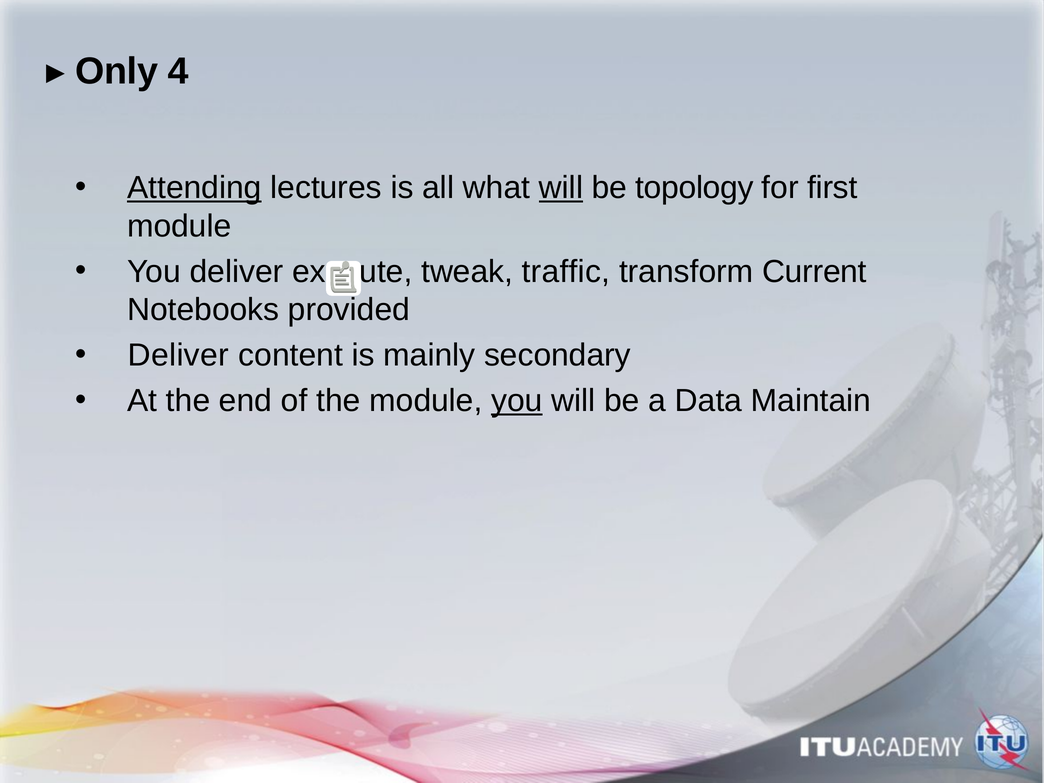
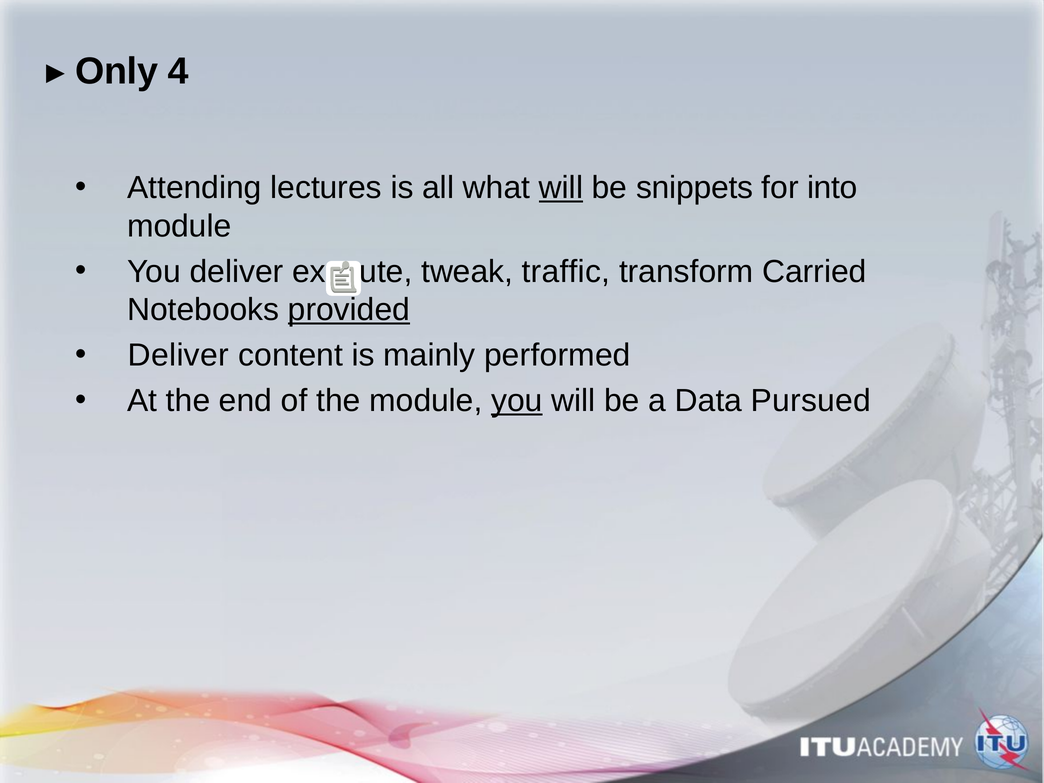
Attending underline: present -> none
topology: topology -> snippets
first: first -> into
Current: Current -> Carried
provided underline: none -> present
secondary: secondary -> performed
Maintain: Maintain -> Pursued
